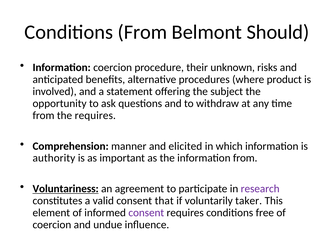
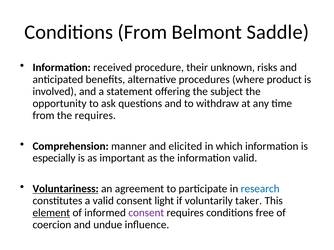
Should: Should -> Saddle
Information coercion: coercion -> received
authority: authority -> especially
information from: from -> valid
research colour: purple -> blue
that: that -> light
element underline: none -> present
